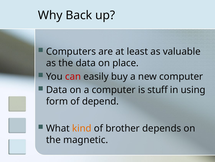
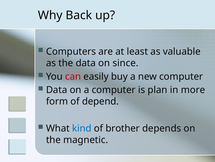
place: place -> since
stuff: stuff -> plan
using: using -> more
kind colour: orange -> blue
